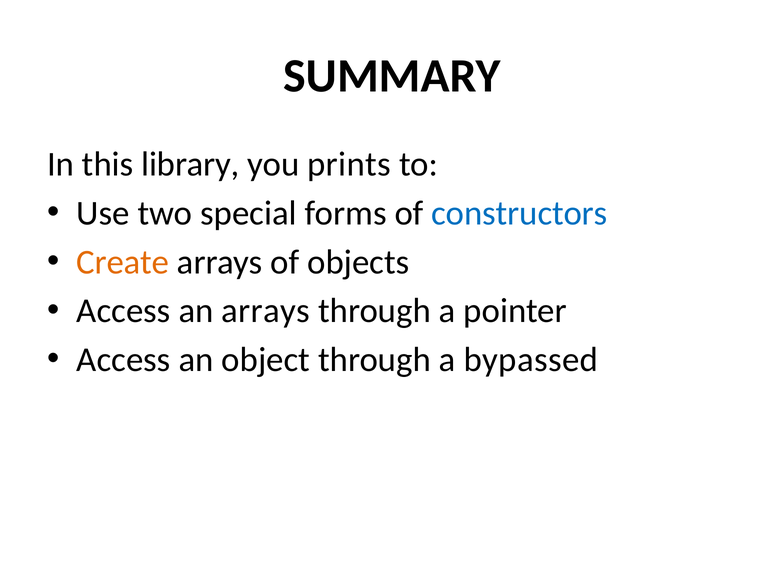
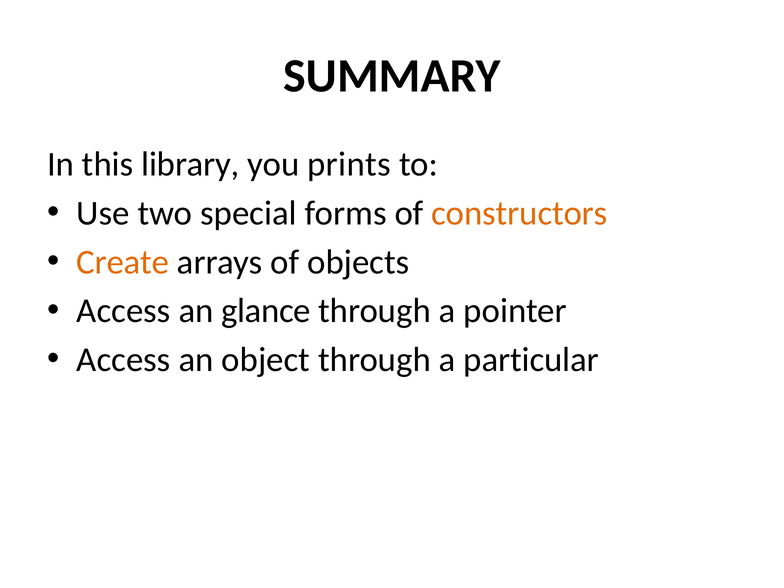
constructors colour: blue -> orange
an arrays: arrays -> glance
bypassed: bypassed -> particular
